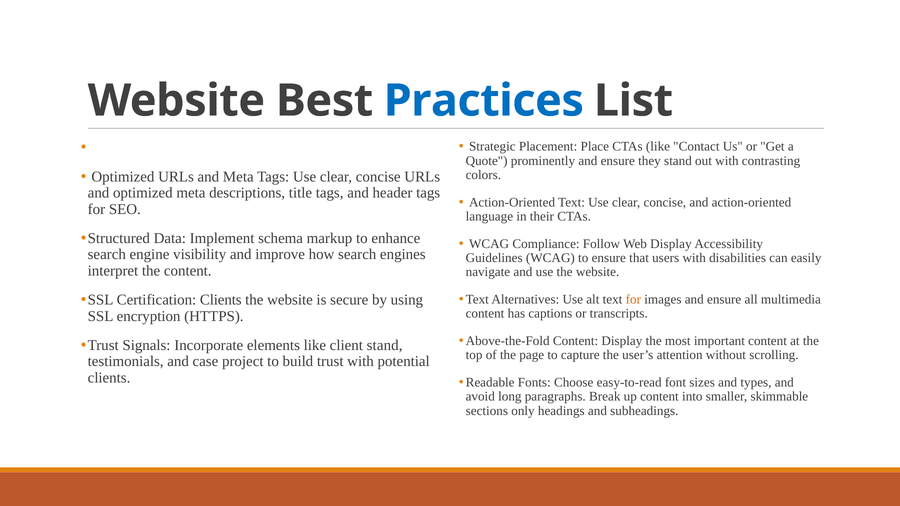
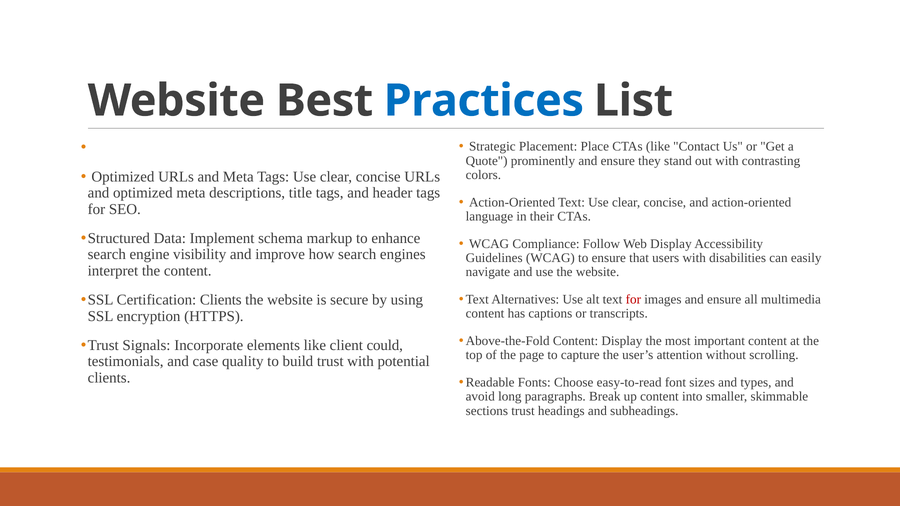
for at (633, 300) colour: orange -> red
client stand: stand -> could
project: project -> quality
sections only: only -> trust
